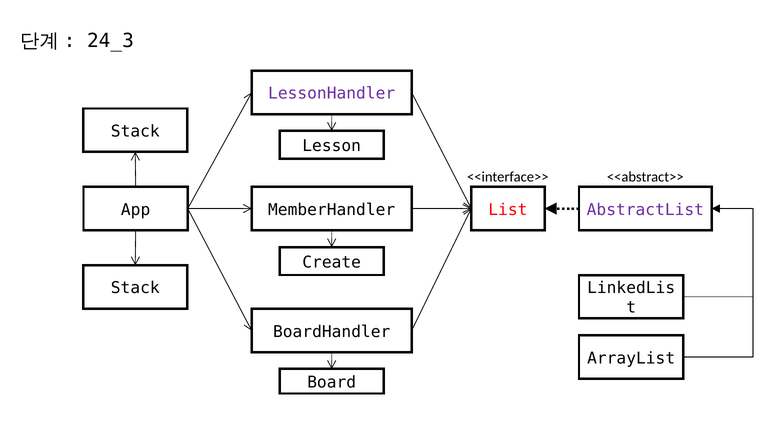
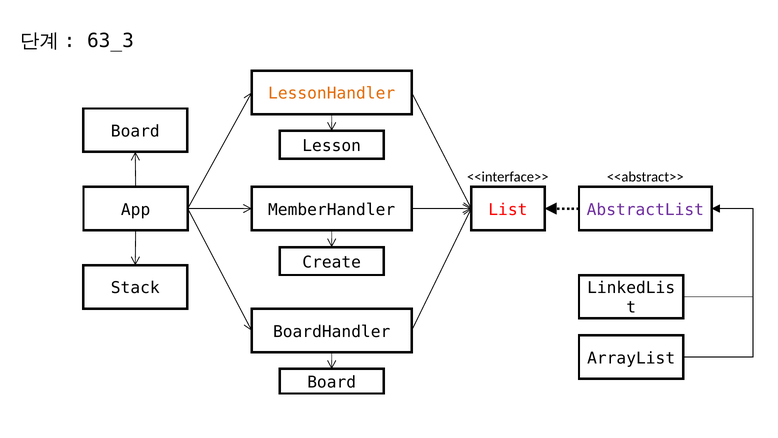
24_3: 24_3 -> 63_3
LessonHandler colour: purple -> orange
Stack at (135, 131): Stack -> Board
